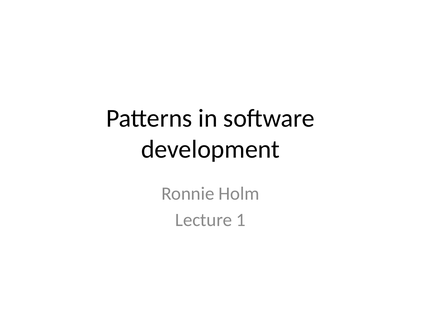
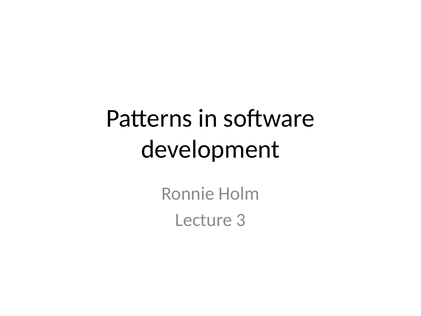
1: 1 -> 3
